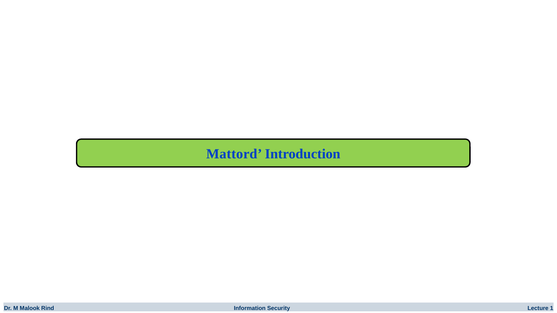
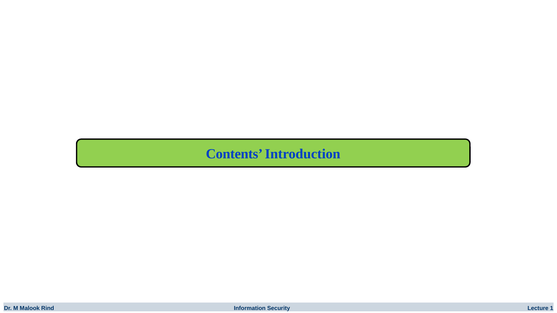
Mattord: Mattord -> Contents
